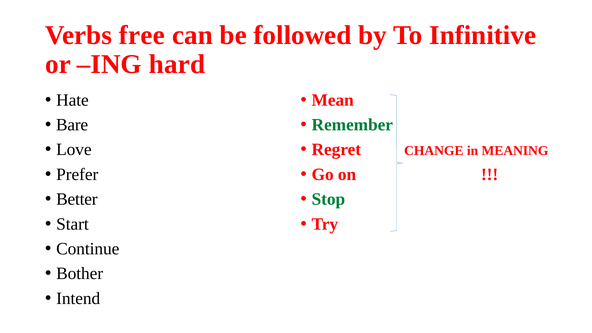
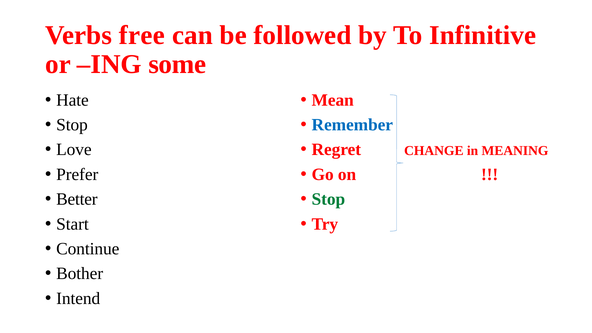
hard: hard -> some
Bare at (72, 125): Bare -> Stop
Remember colour: green -> blue
